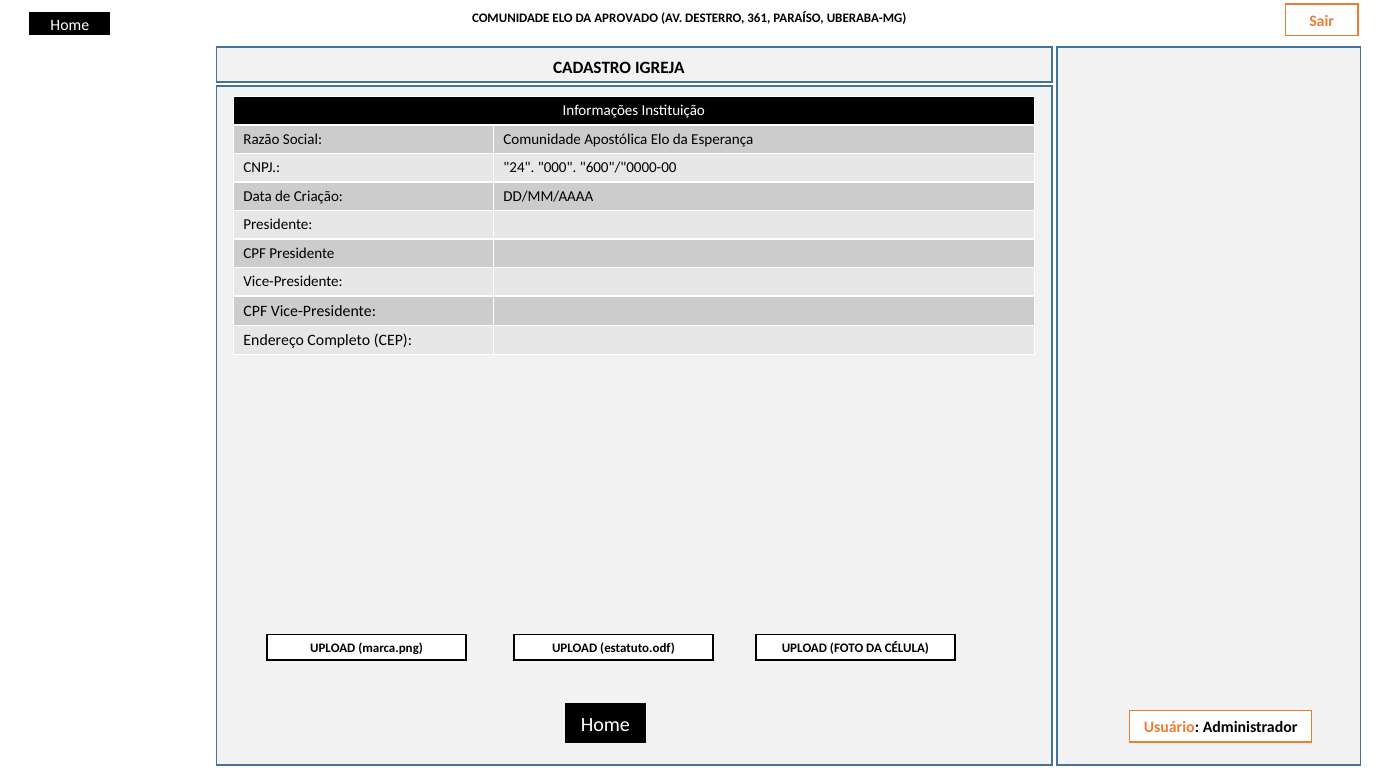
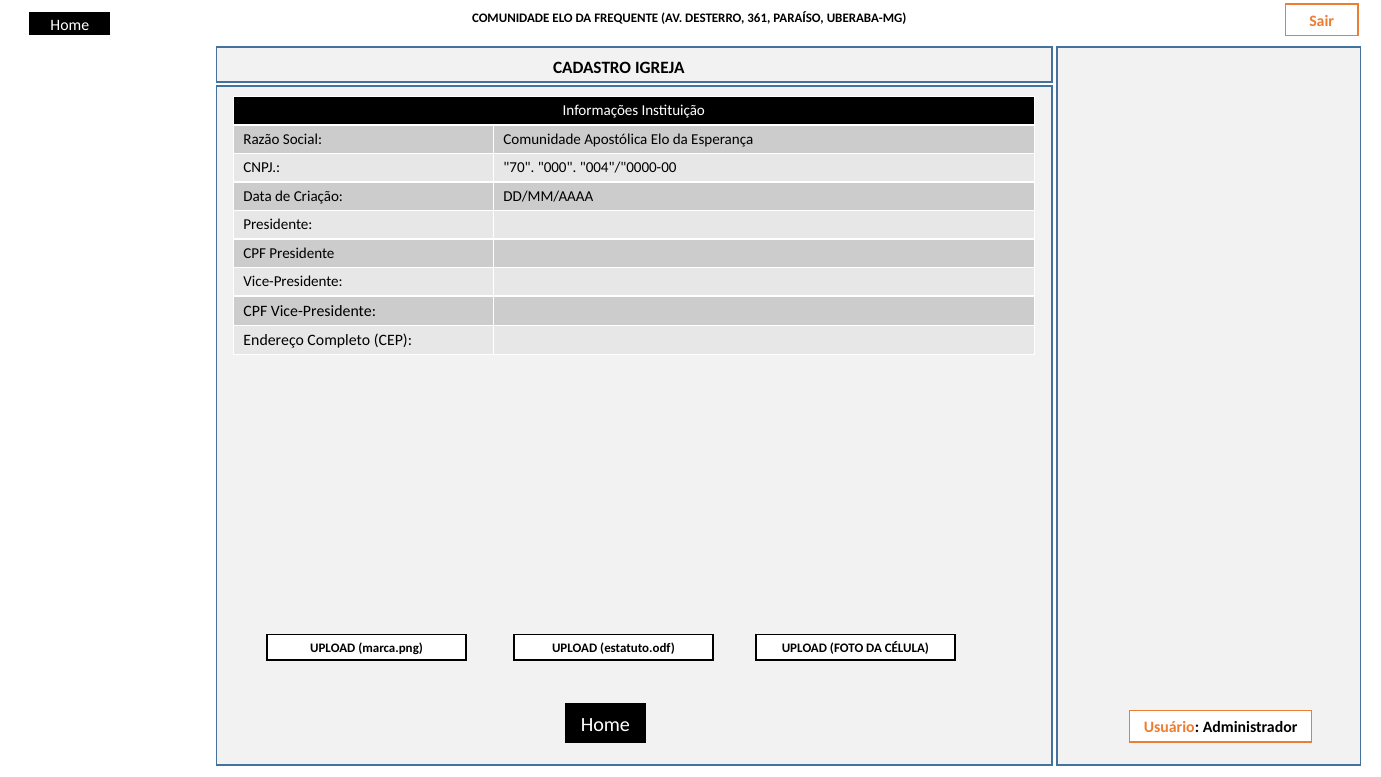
APROVADO: APROVADO -> FREQUENTE
24: 24 -> 70
600"/"0000-00: 600"/"0000-00 -> 004"/"0000-00
